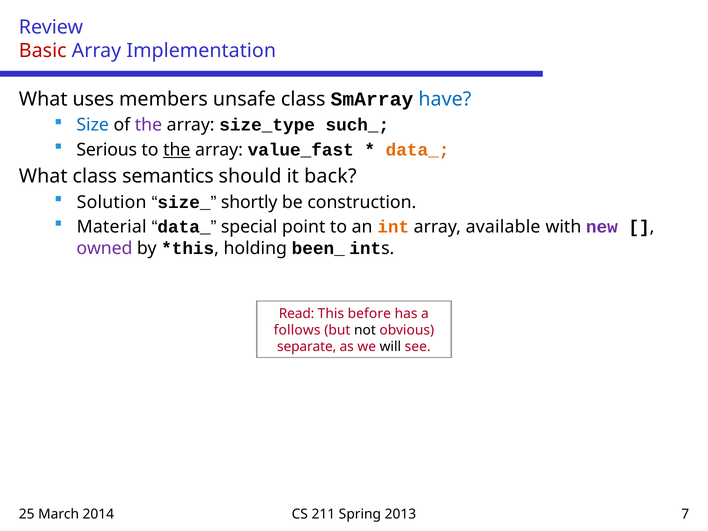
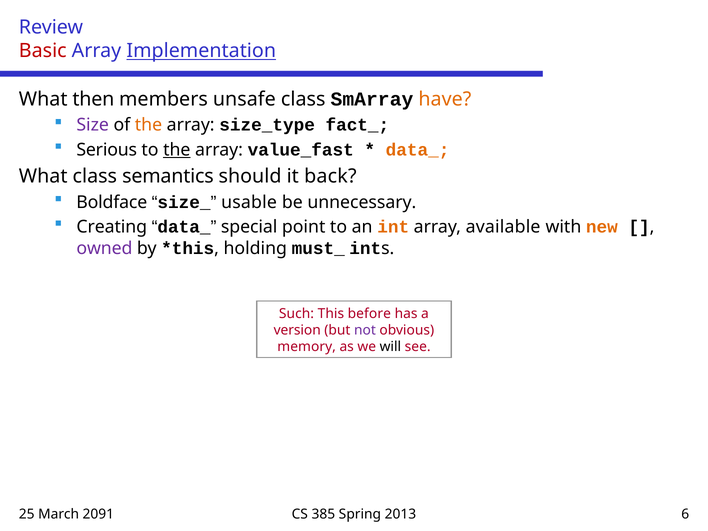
Implementation underline: none -> present
uses: uses -> then
have colour: blue -> orange
Size colour: blue -> purple
the at (148, 125) colour: purple -> orange
such_: such_ -> fact_
Solution: Solution -> Boldface
shortly: shortly -> usable
construction: construction -> unnecessary
Material: Material -> Creating
new colour: purple -> orange
been_: been_ -> must_
Read: Read -> Such
follows: follows -> version
not colour: black -> purple
separate: separate -> memory
2014: 2014 -> 2091
211: 211 -> 385
7: 7 -> 6
